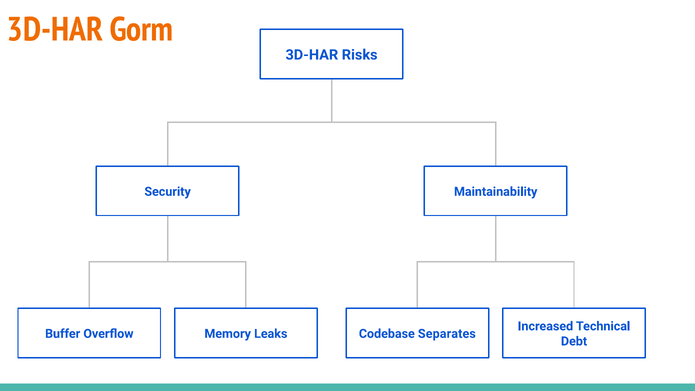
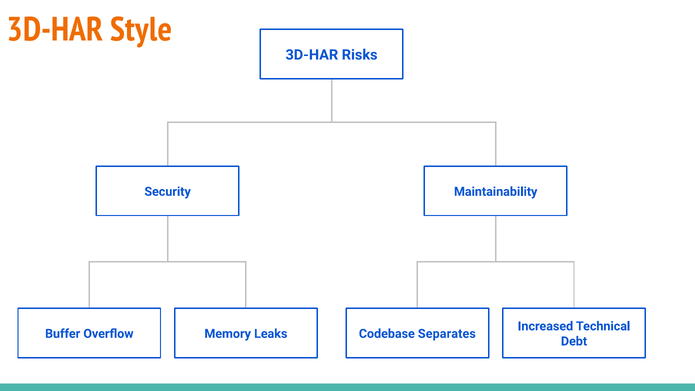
Gorm: Gorm -> Style
